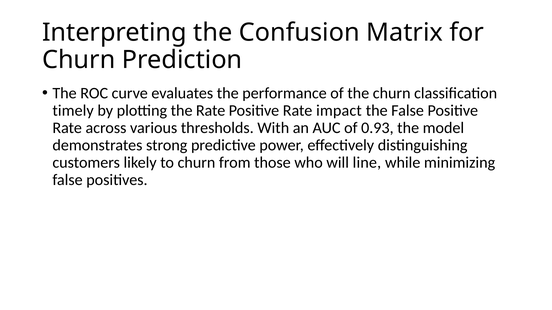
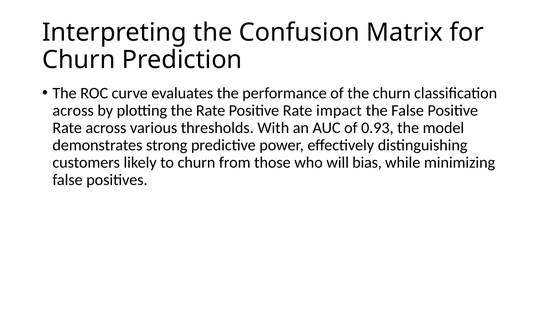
timely at (73, 111): timely -> across
line: line -> bias
